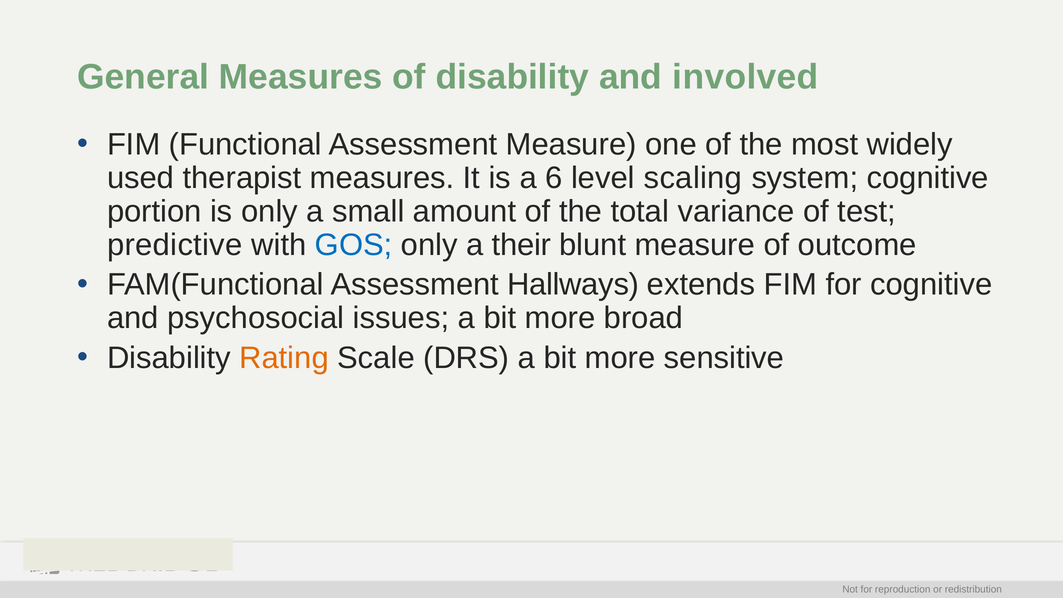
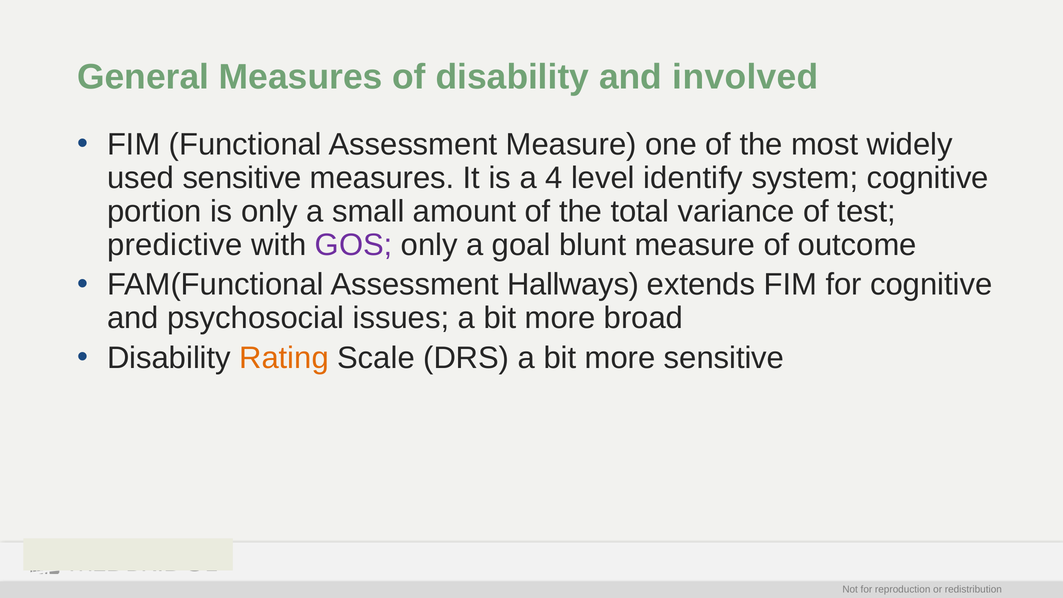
used therapist: therapist -> sensitive
6: 6 -> 4
scaling: scaling -> identify
GOS colour: blue -> purple
their: their -> goal
